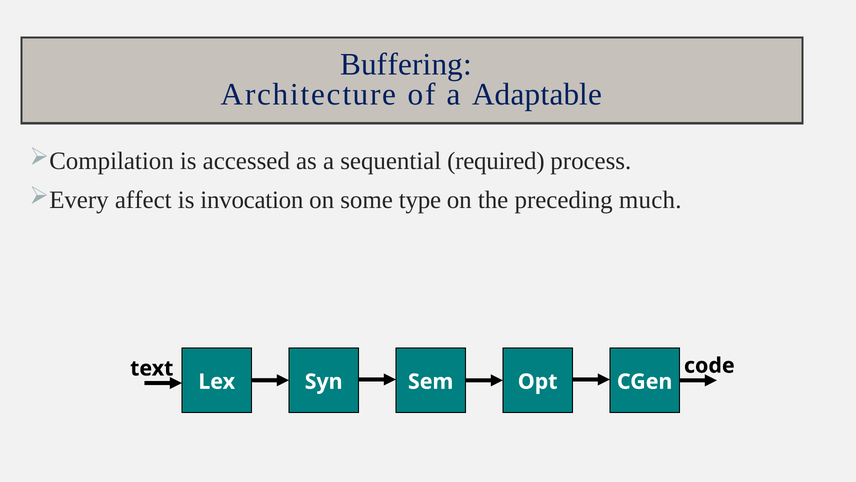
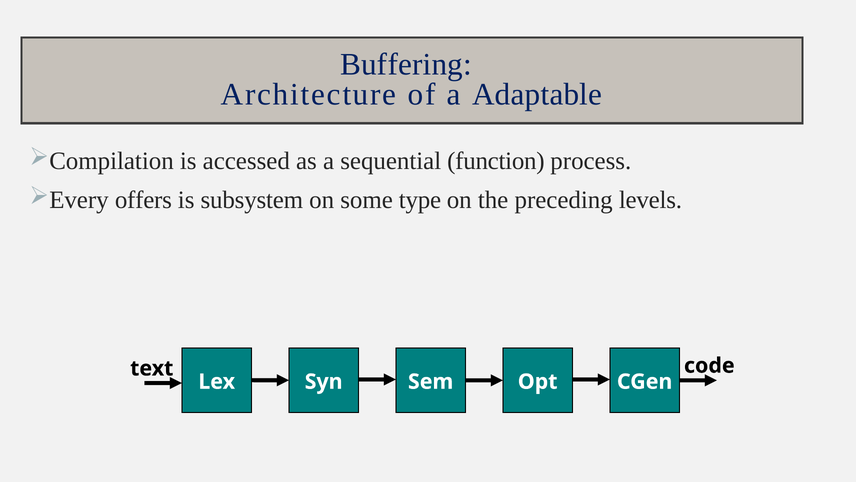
required: required -> function
affect: affect -> offers
invocation: invocation -> subsystem
much: much -> levels
